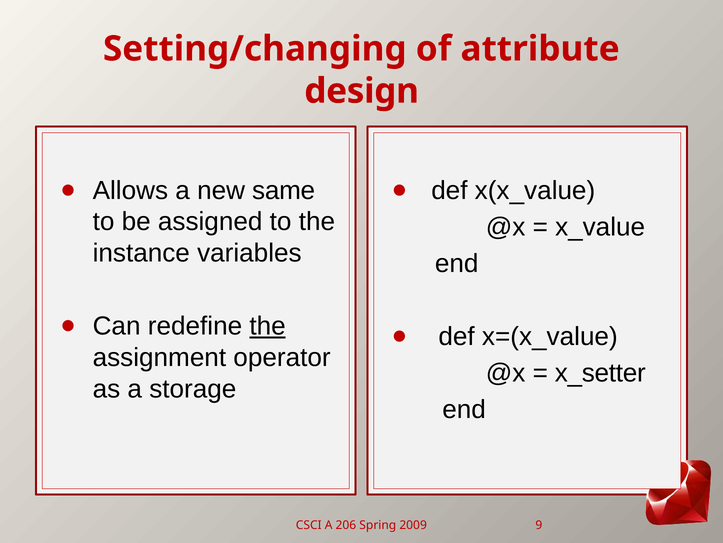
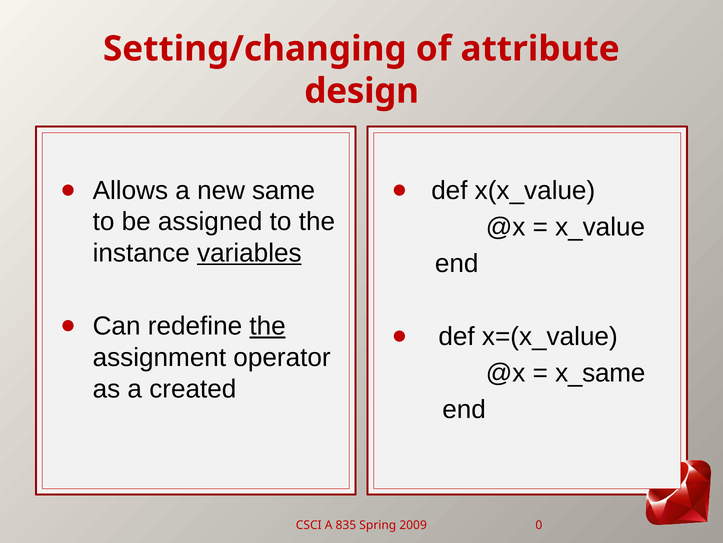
variables underline: none -> present
x_setter: x_setter -> x_same
storage: storage -> created
206: 206 -> 835
9: 9 -> 0
